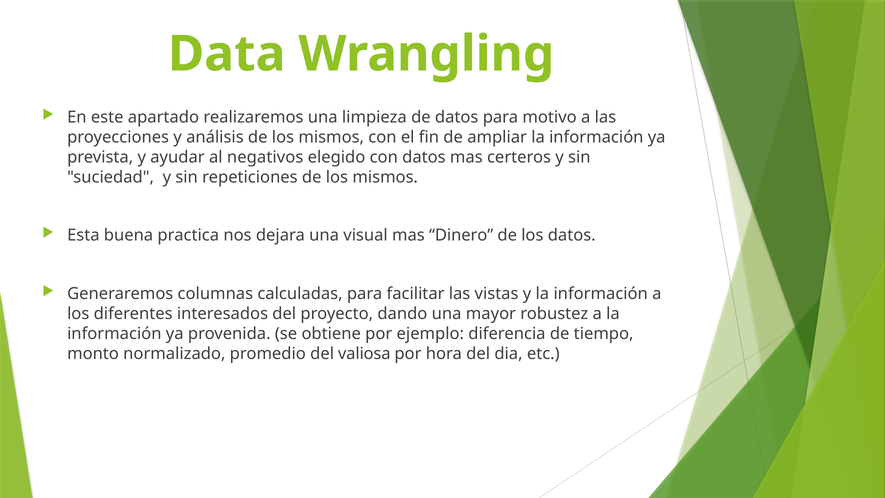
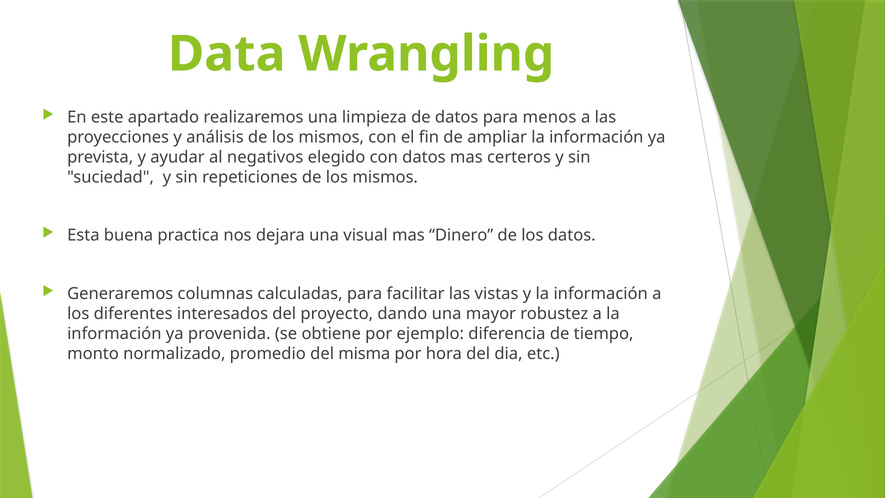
motivo: motivo -> menos
valiosa: valiosa -> misma
